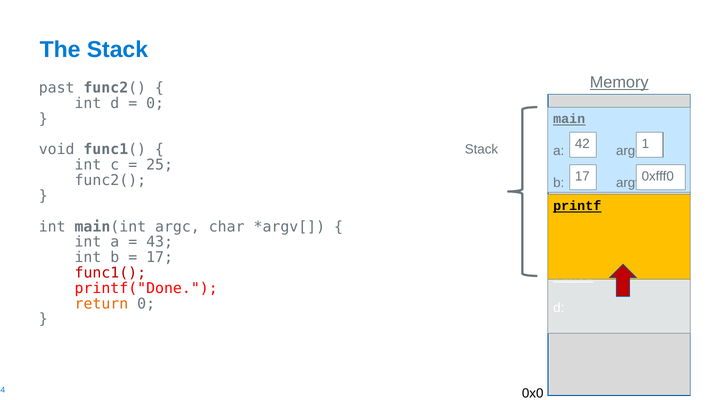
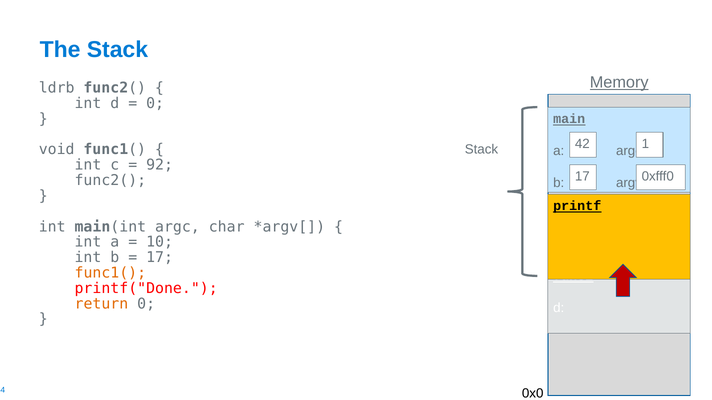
past: past -> ldrb
25: 25 -> 92
43: 43 -> 10
func1( at (110, 273) colour: red -> orange
